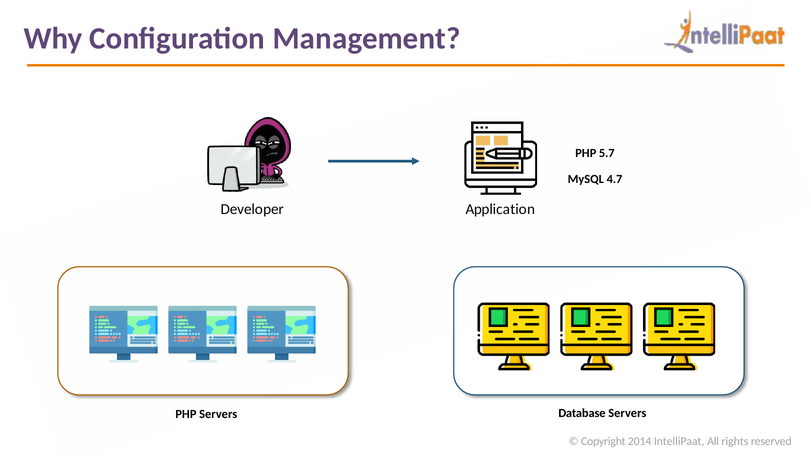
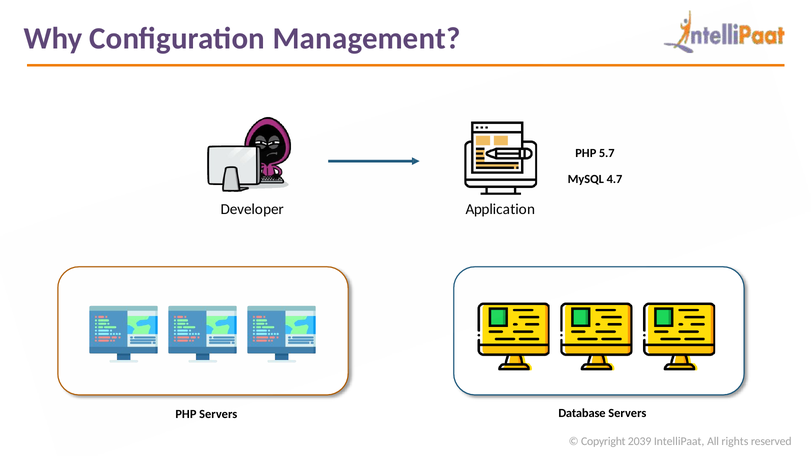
2014: 2014 -> 2039
